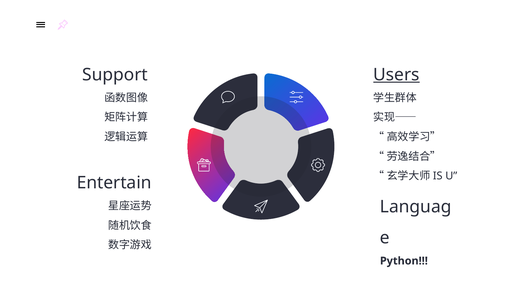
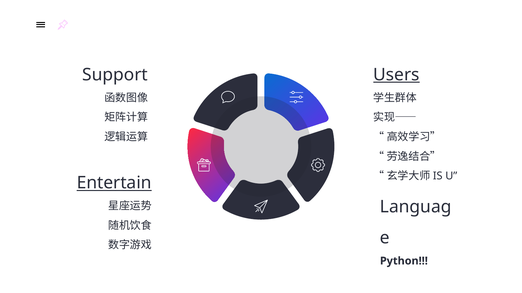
Entertain underline: none -> present
